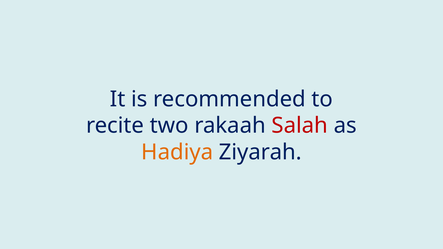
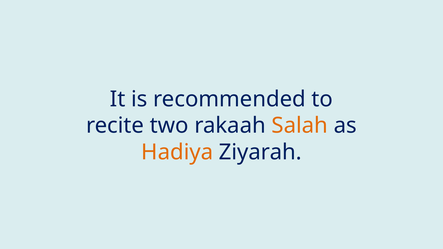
Salah colour: red -> orange
